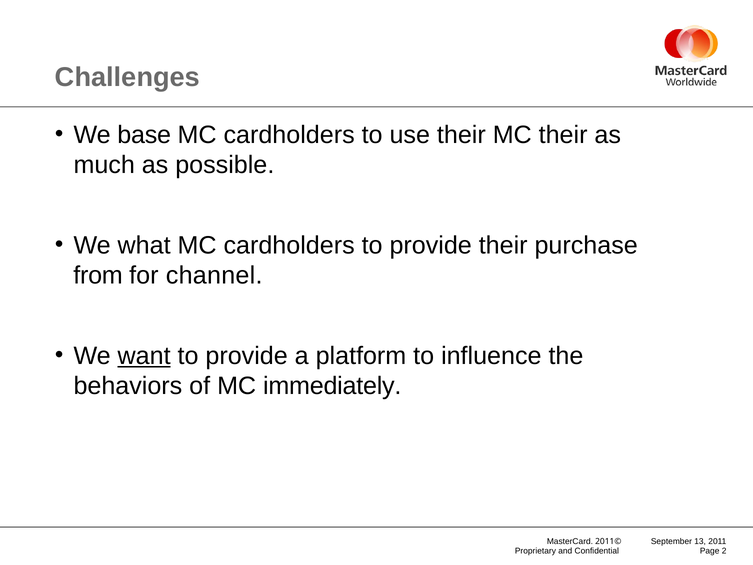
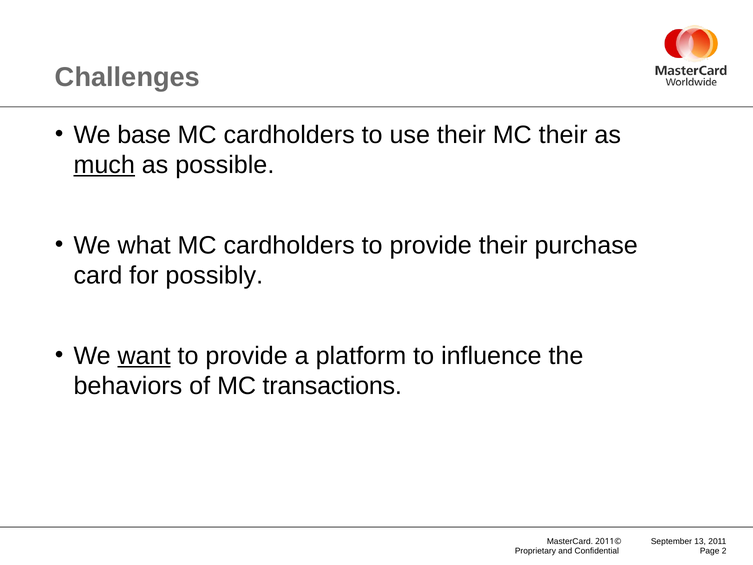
much underline: none -> present
from: from -> card
channel: channel -> possibly
immediately: immediately -> transactions
